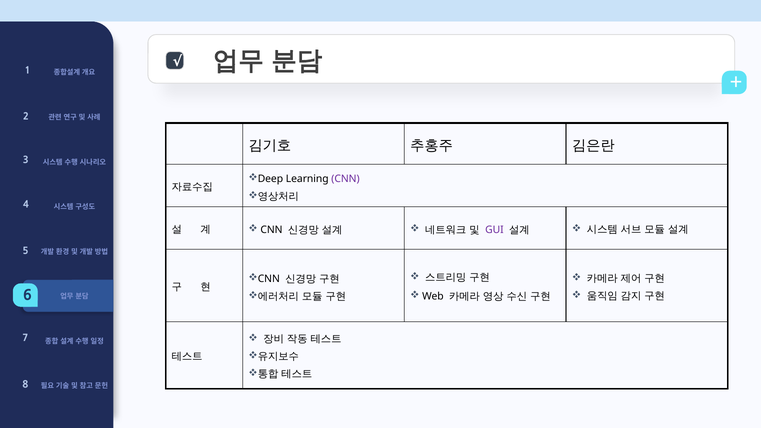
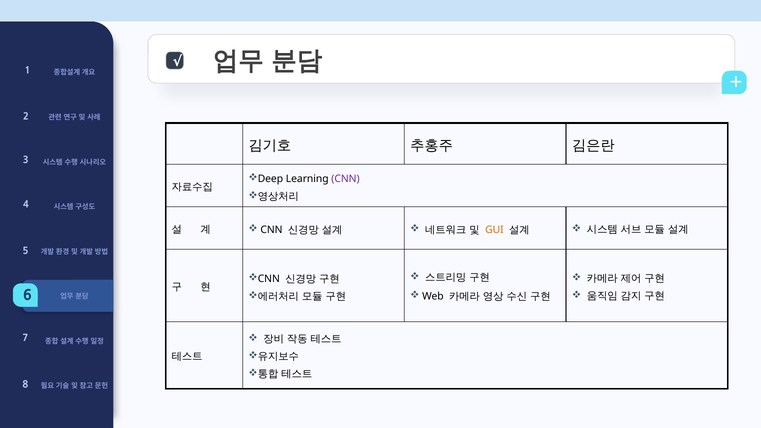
GUI colour: purple -> orange
